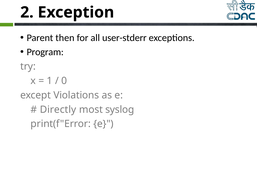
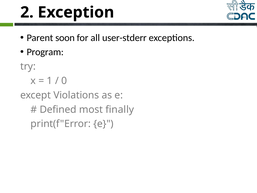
then: then -> soon
Directly: Directly -> Defined
syslog: syslog -> finally
